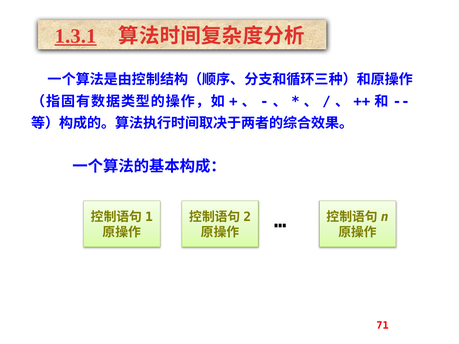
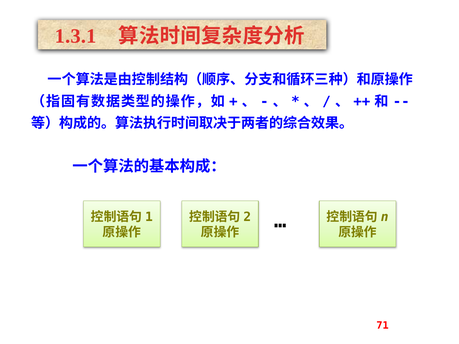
1.3.1 underline: present -> none
